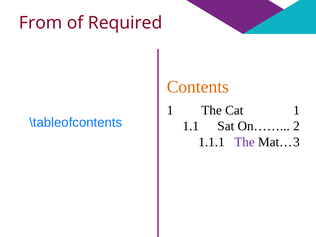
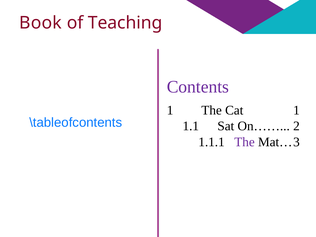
From: From -> Book
Required: Required -> Teaching
Contents colour: orange -> purple
